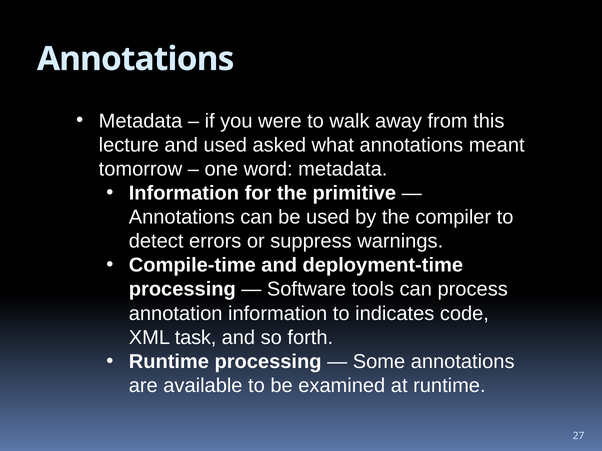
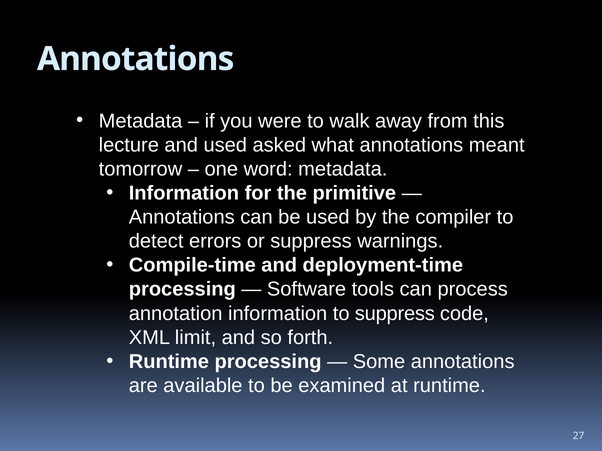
to indicates: indicates -> suppress
task: task -> limit
